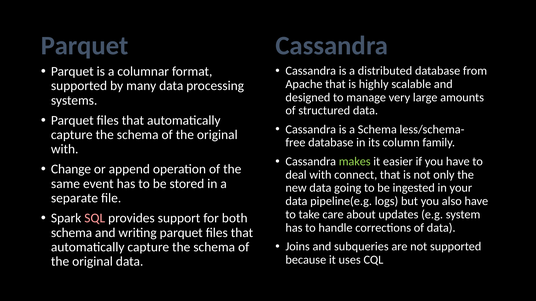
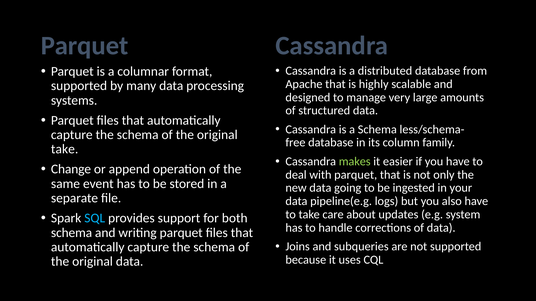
with at (65, 149): with -> take
with connect: connect -> parquet
SQL colour: pink -> light blue
